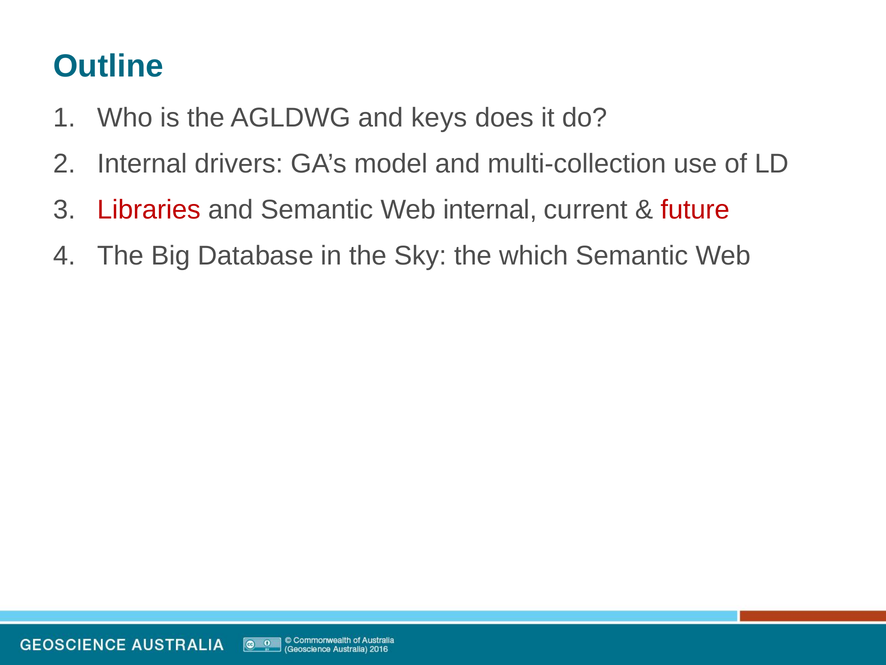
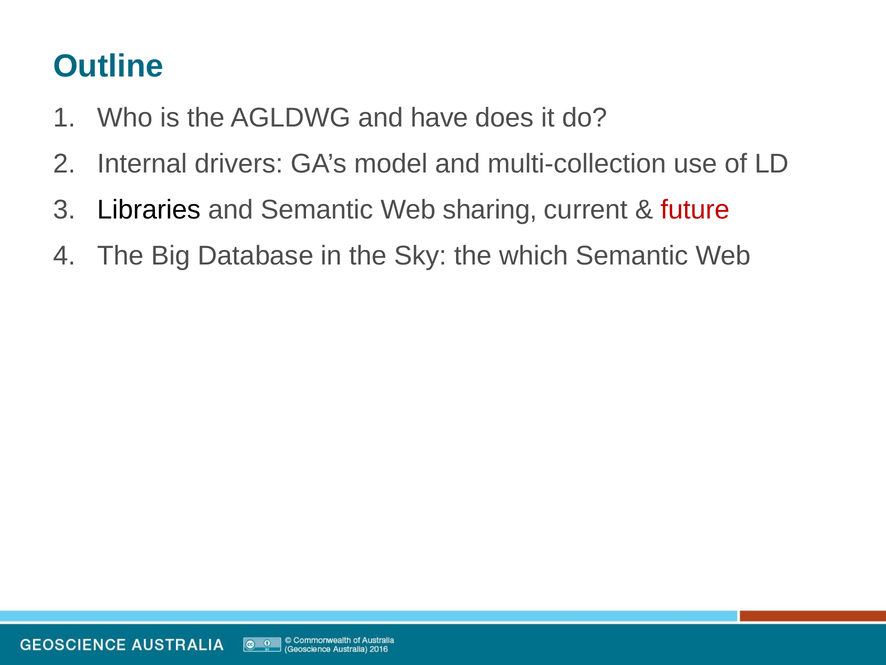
keys: keys -> have
Libraries colour: red -> black
Web internal: internal -> sharing
